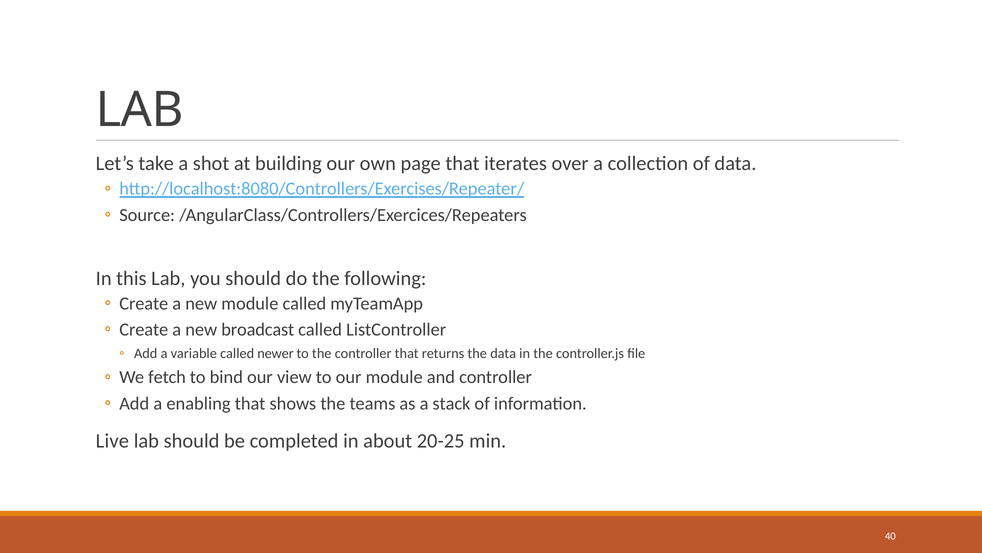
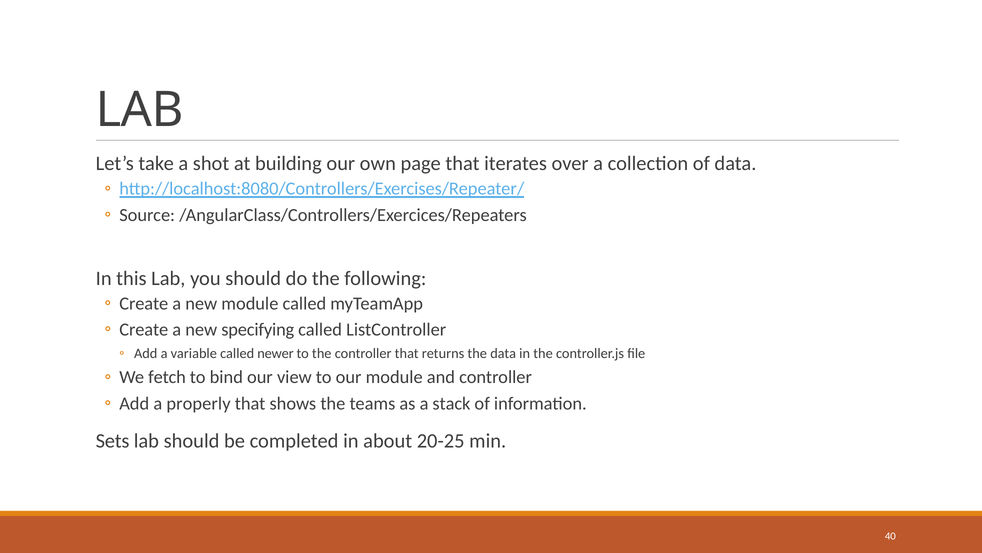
broadcast: broadcast -> specifying
enabling: enabling -> properly
Live: Live -> Sets
